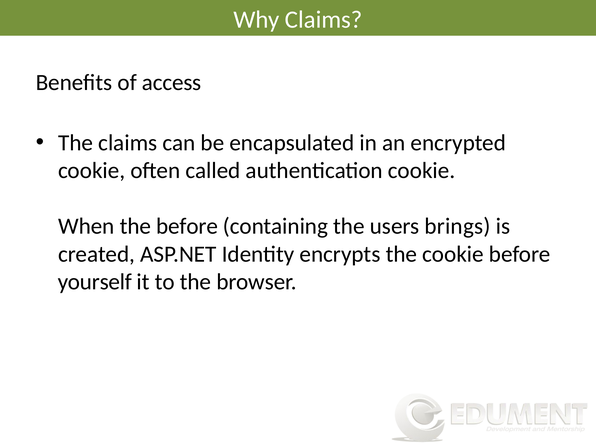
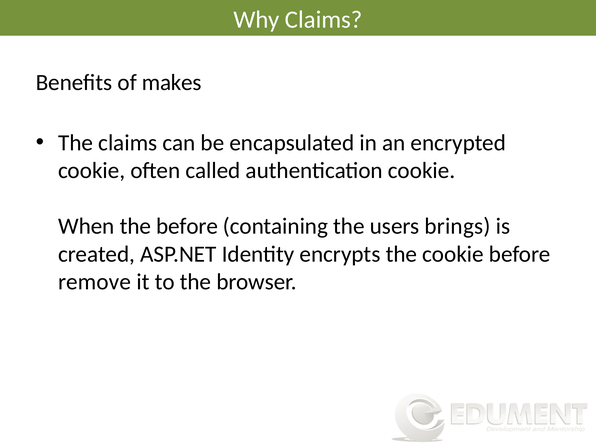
access: access -> makes
yourself: yourself -> remove
